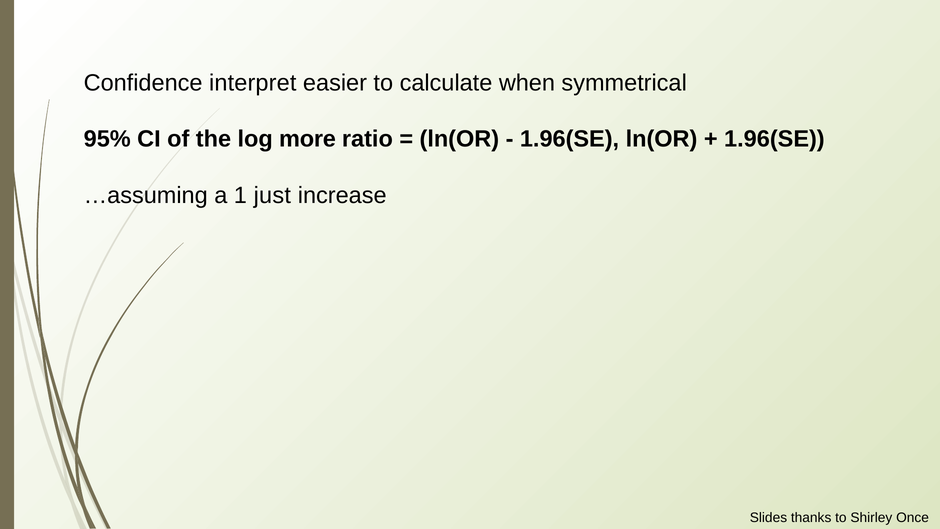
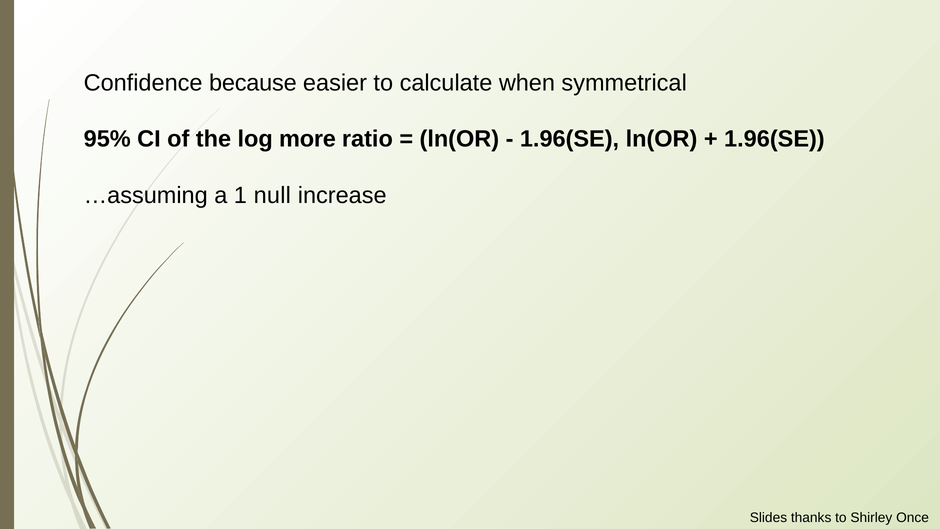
interpret: interpret -> because
just: just -> null
